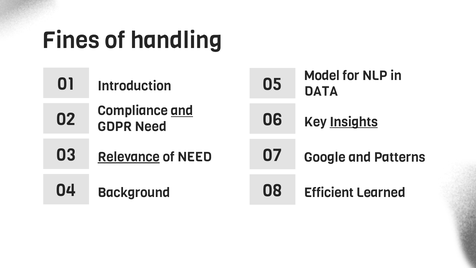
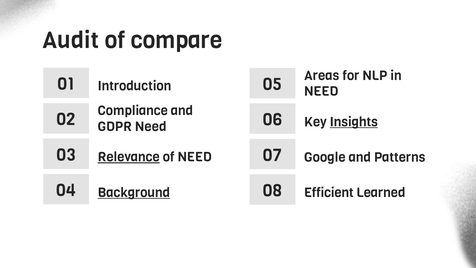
Fines: Fines -> Audit
handling: handling -> compare
Model: Model -> Areas
DATA at (321, 92): DATA -> NEED
and at (182, 111) underline: present -> none
Background underline: none -> present
